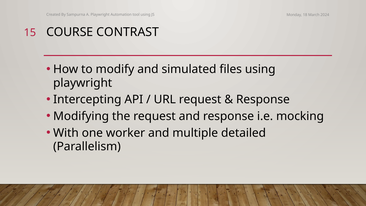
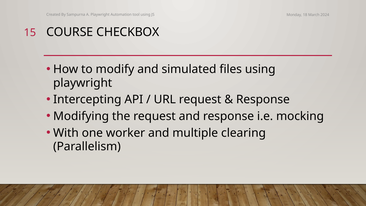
CONTRAST: CONTRAST -> CHECKBOX
detailed: detailed -> clearing
